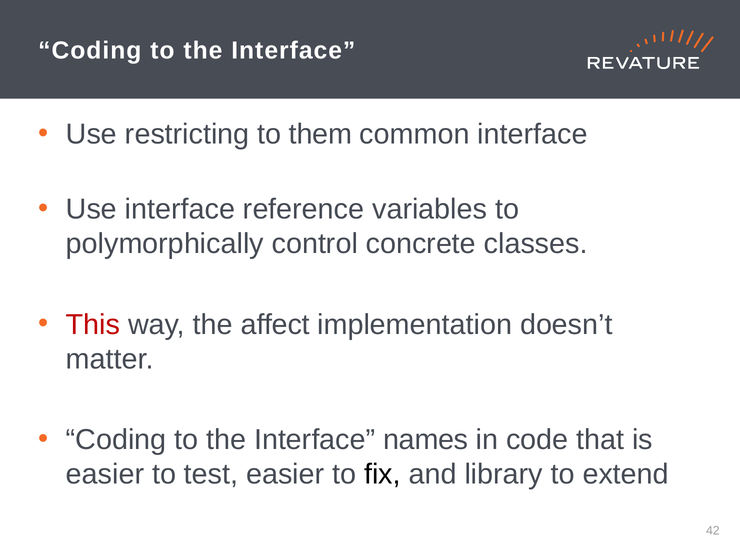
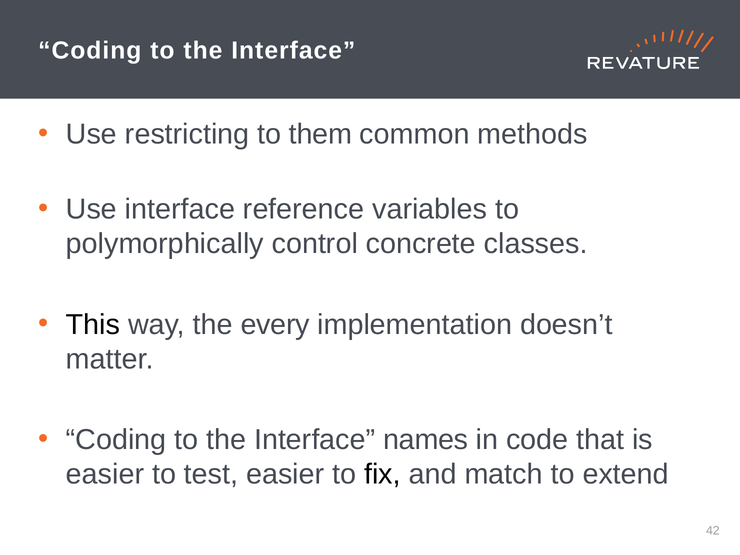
common interface: interface -> methods
This colour: red -> black
affect: affect -> every
library: library -> match
